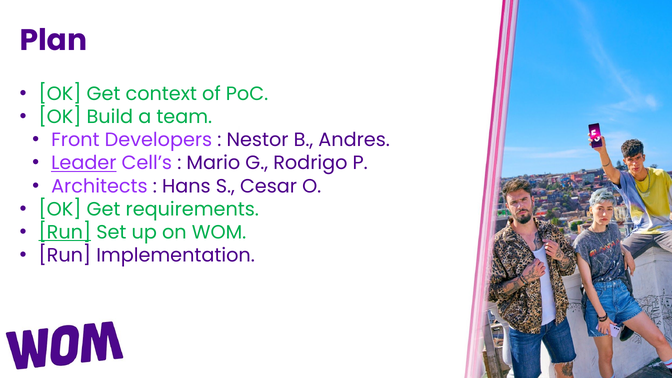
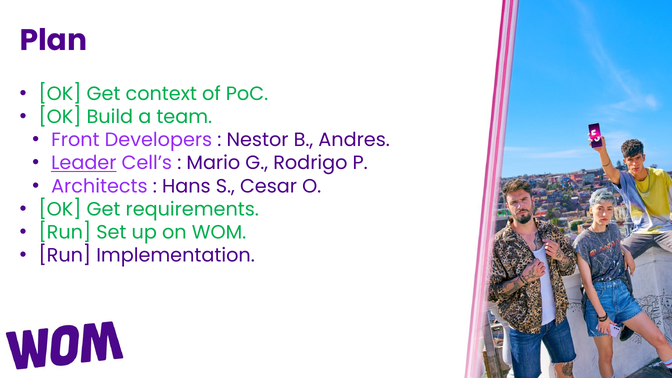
Run at (65, 232) underline: present -> none
